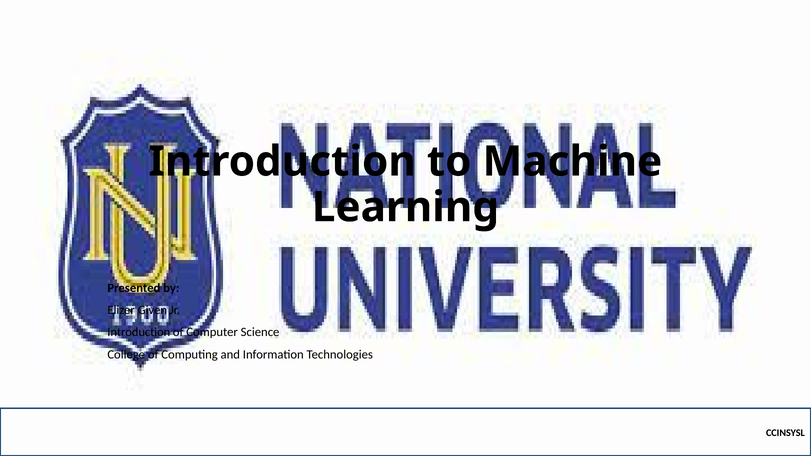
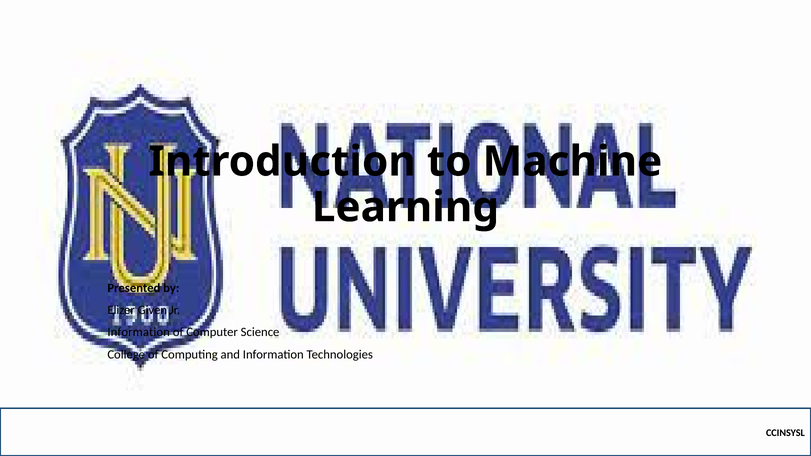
Introduction at (139, 332): Introduction -> Information
